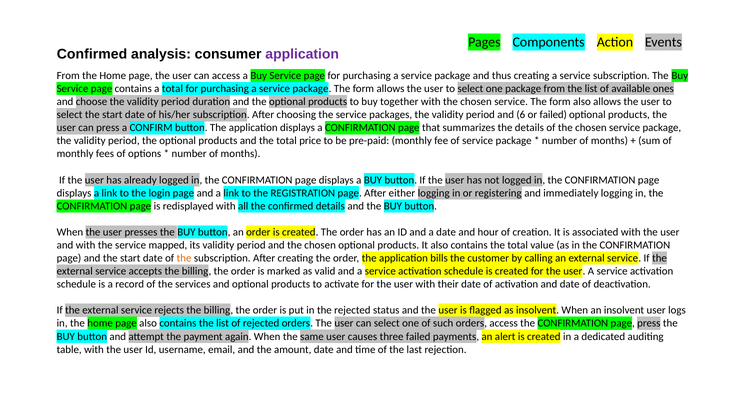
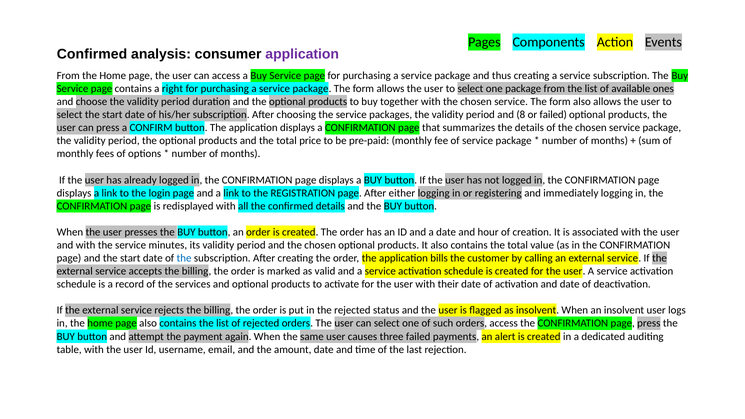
a total: total -> right
6: 6 -> 8
mapped: mapped -> minutes
the at (184, 258) colour: orange -> blue
